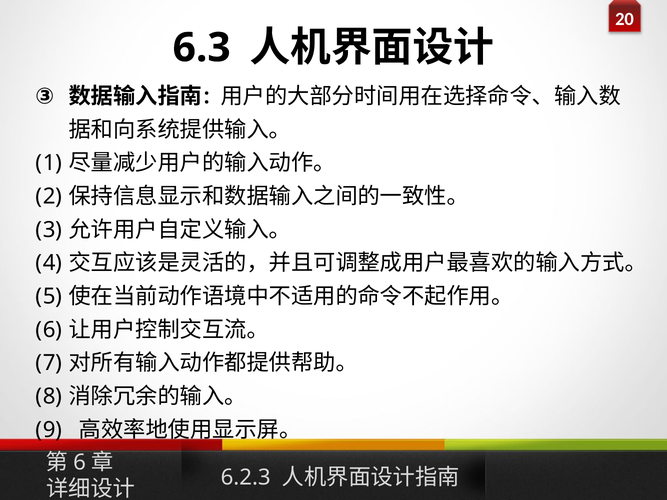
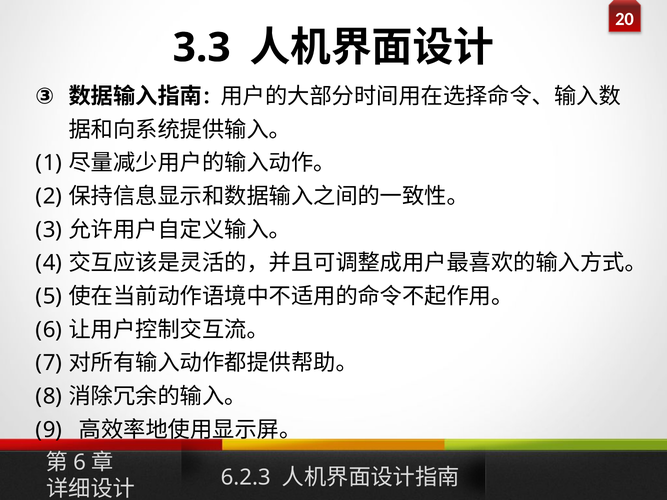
6.3: 6.3 -> 3.3
